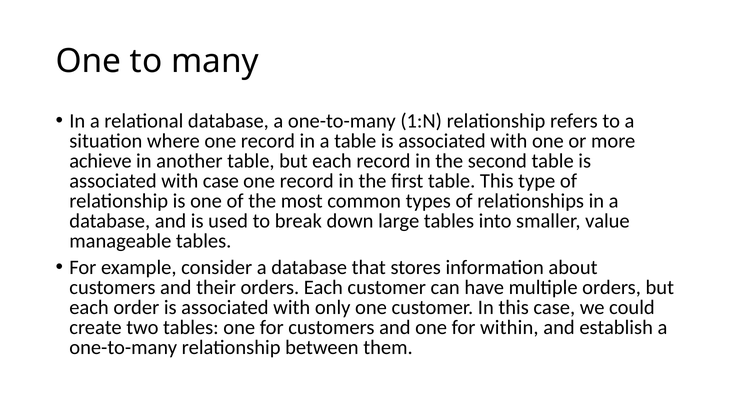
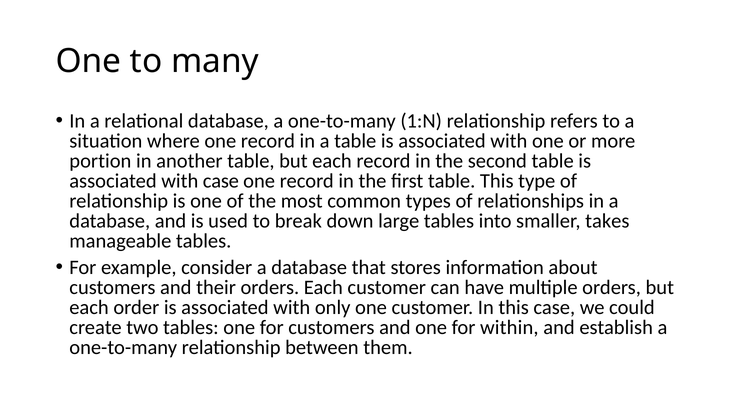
achieve: achieve -> portion
value: value -> takes
